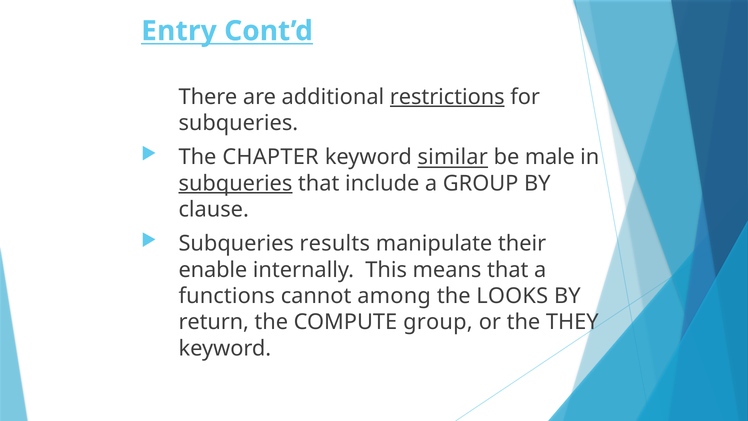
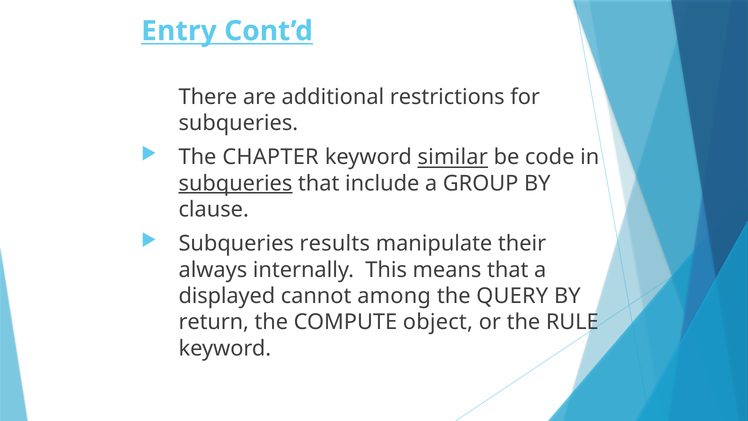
restrictions underline: present -> none
male: male -> code
enable: enable -> always
functions: functions -> displayed
LOOKS: LOOKS -> QUERY
COMPUTE group: group -> object
THEY: THEY -> RULE
